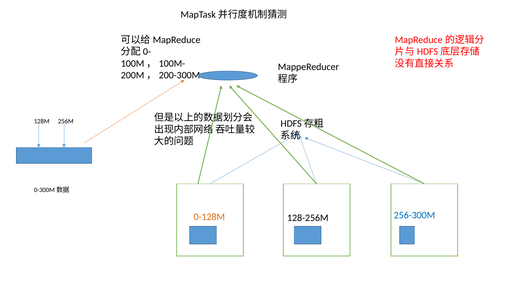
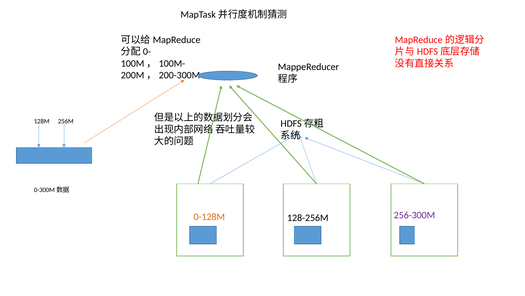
256-300M colour: blue -> purple
